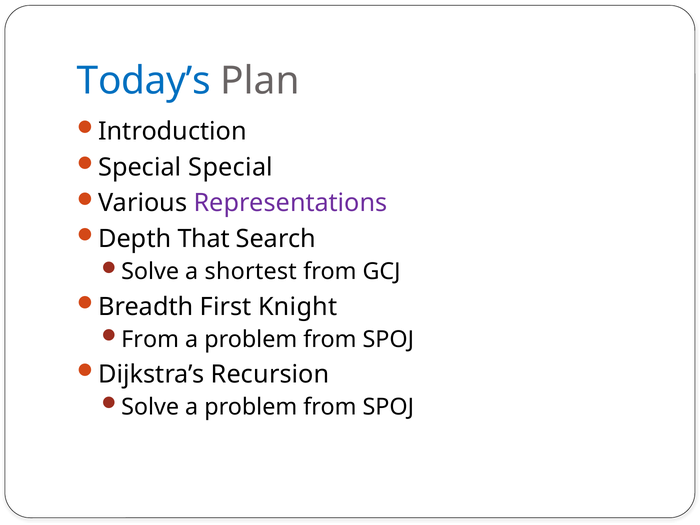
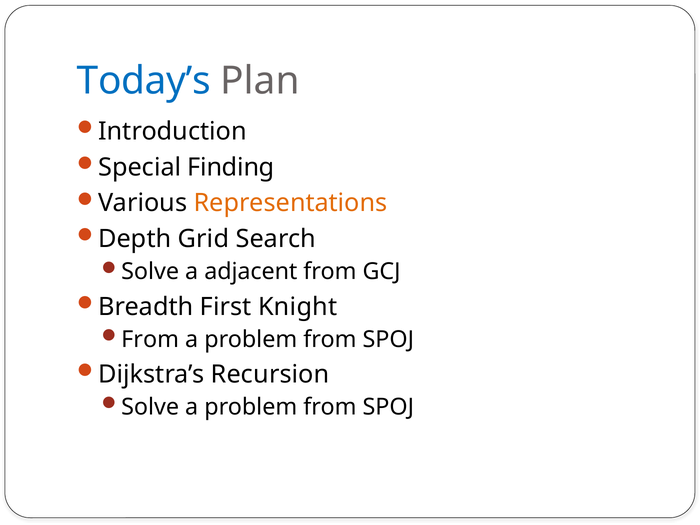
Special Special: Special -> Finding
Representations colour: purple -> orange
That: That -> Grid
shortest: shortest -> adjacent
